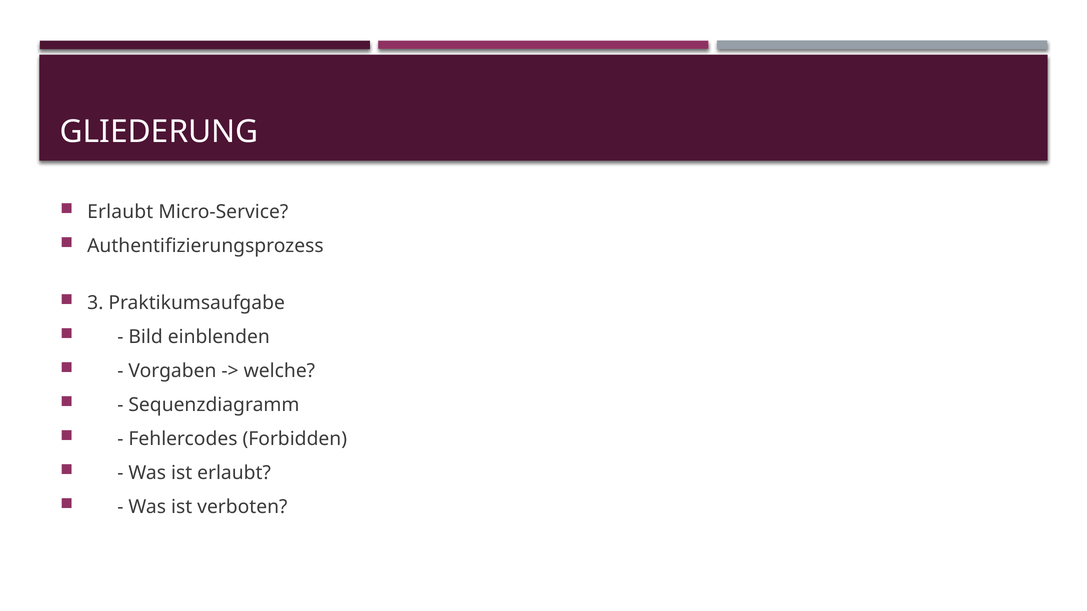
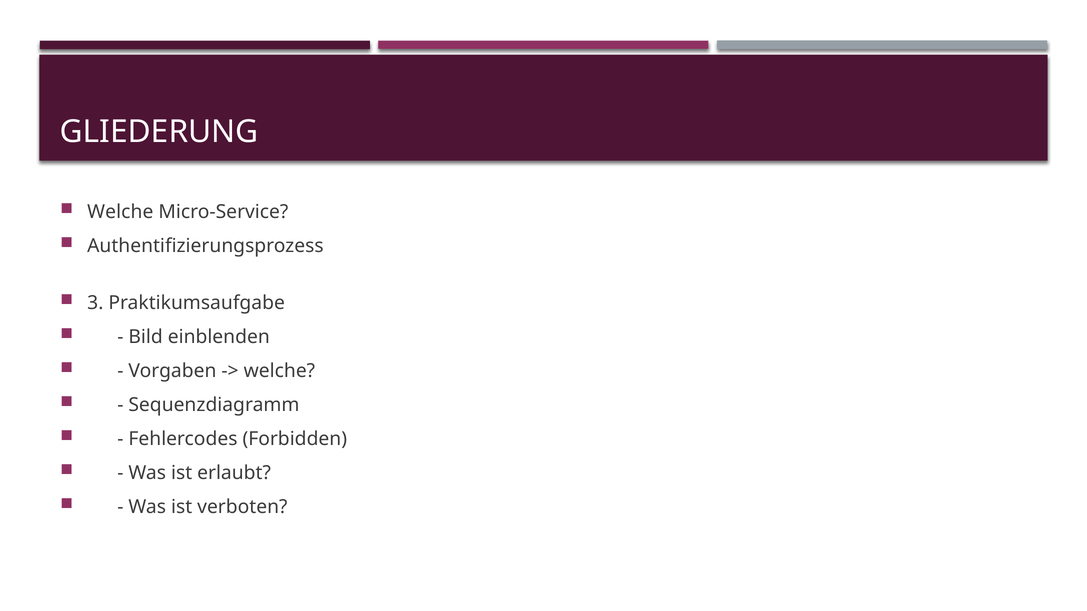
Erlaubt at (120, 212): Erlaubt -> Welche
